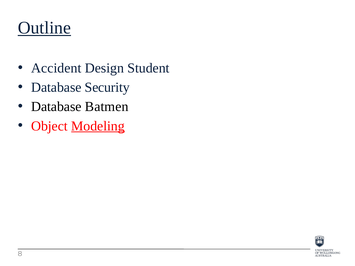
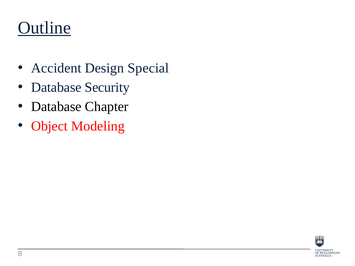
Student: Student -> Special
Batmen: Batmen -> Chapter
Modeling underline: present -> none
